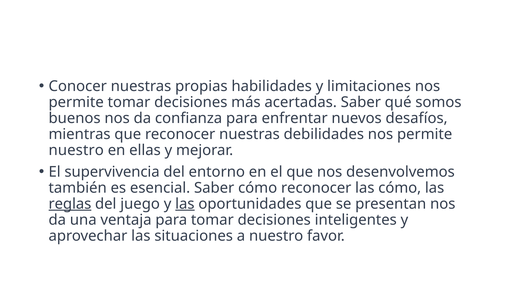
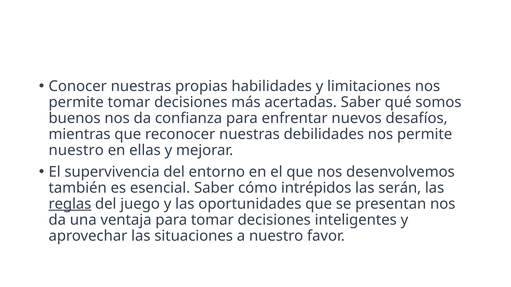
cómo reconocer: reconocer -> intrépidos
las cómo: cómo -> serán
las at (185, 204) underline: present -> none
